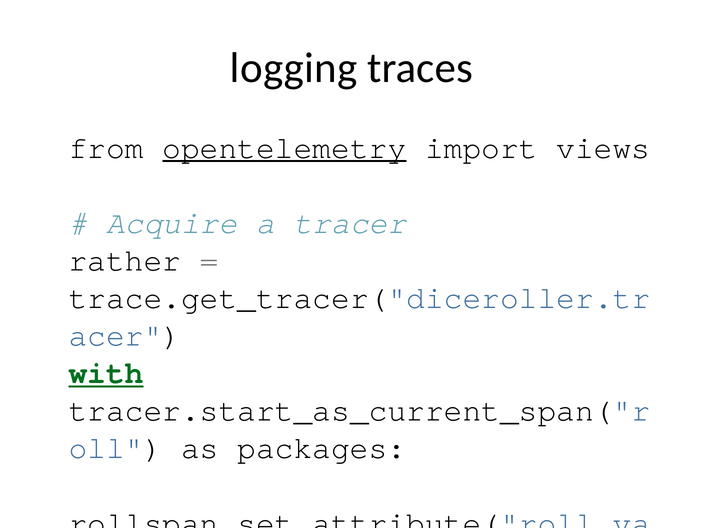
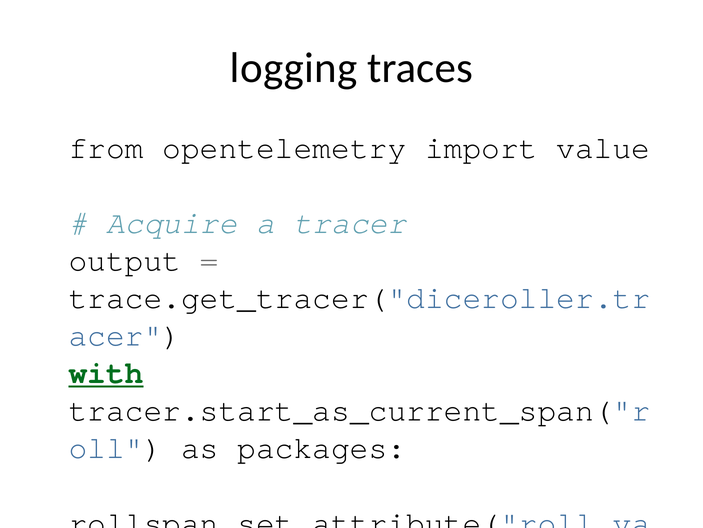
opentelemetry underline: present -> none
views: views -> value
rather: rather -> output
